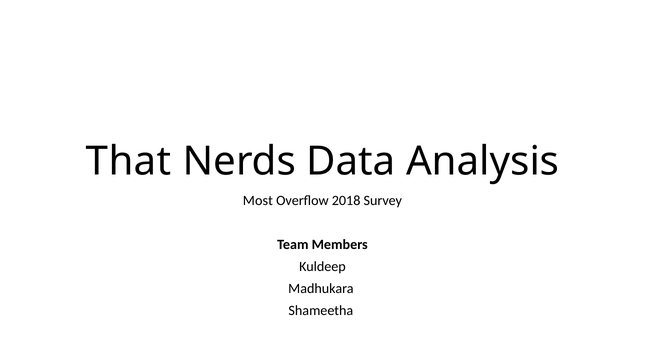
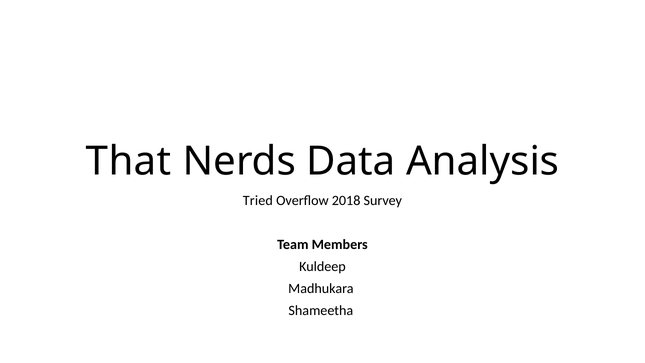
Most: Most -> Tried
